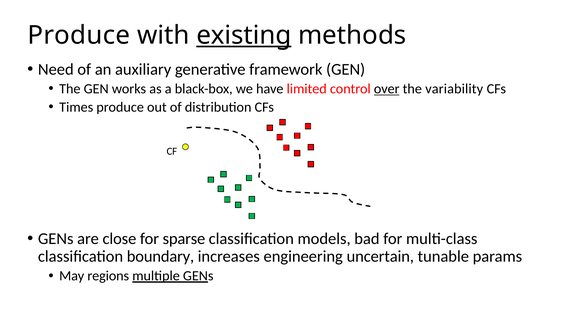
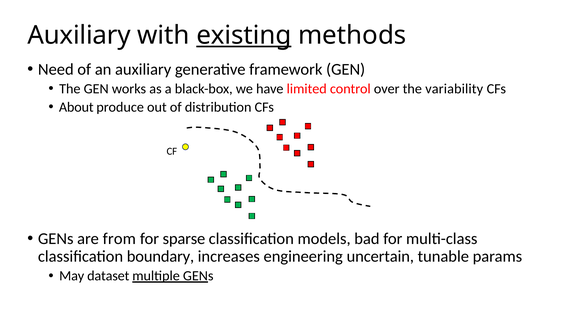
Produce at (79, 35): Produce -> Auxiliary
over underline: present -> none
Times: Times -> About
close: close -> from
regions: regions -> dataset
